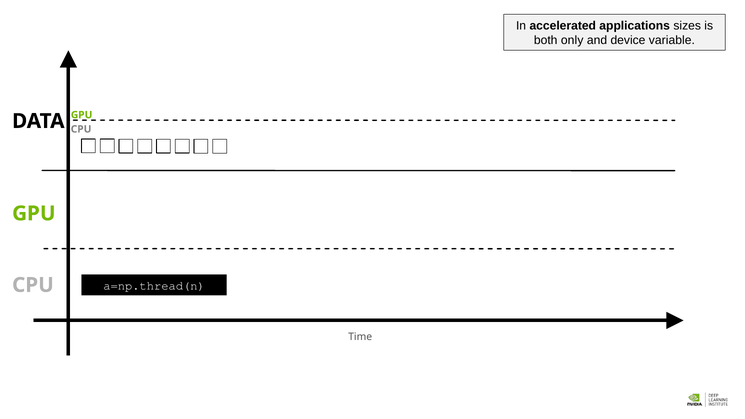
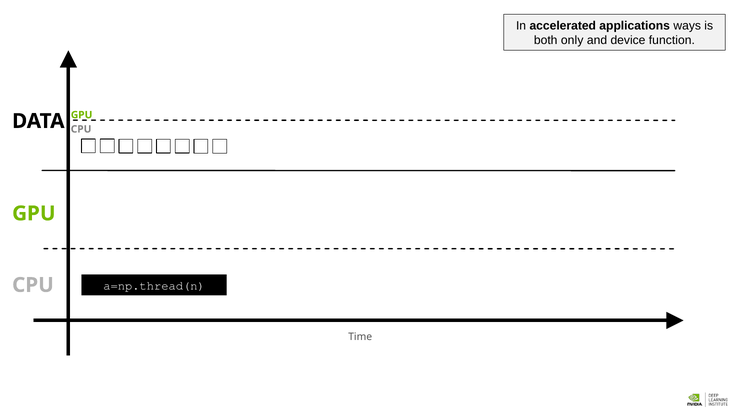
sizes: sizes -> ways
variable: variable -> function
